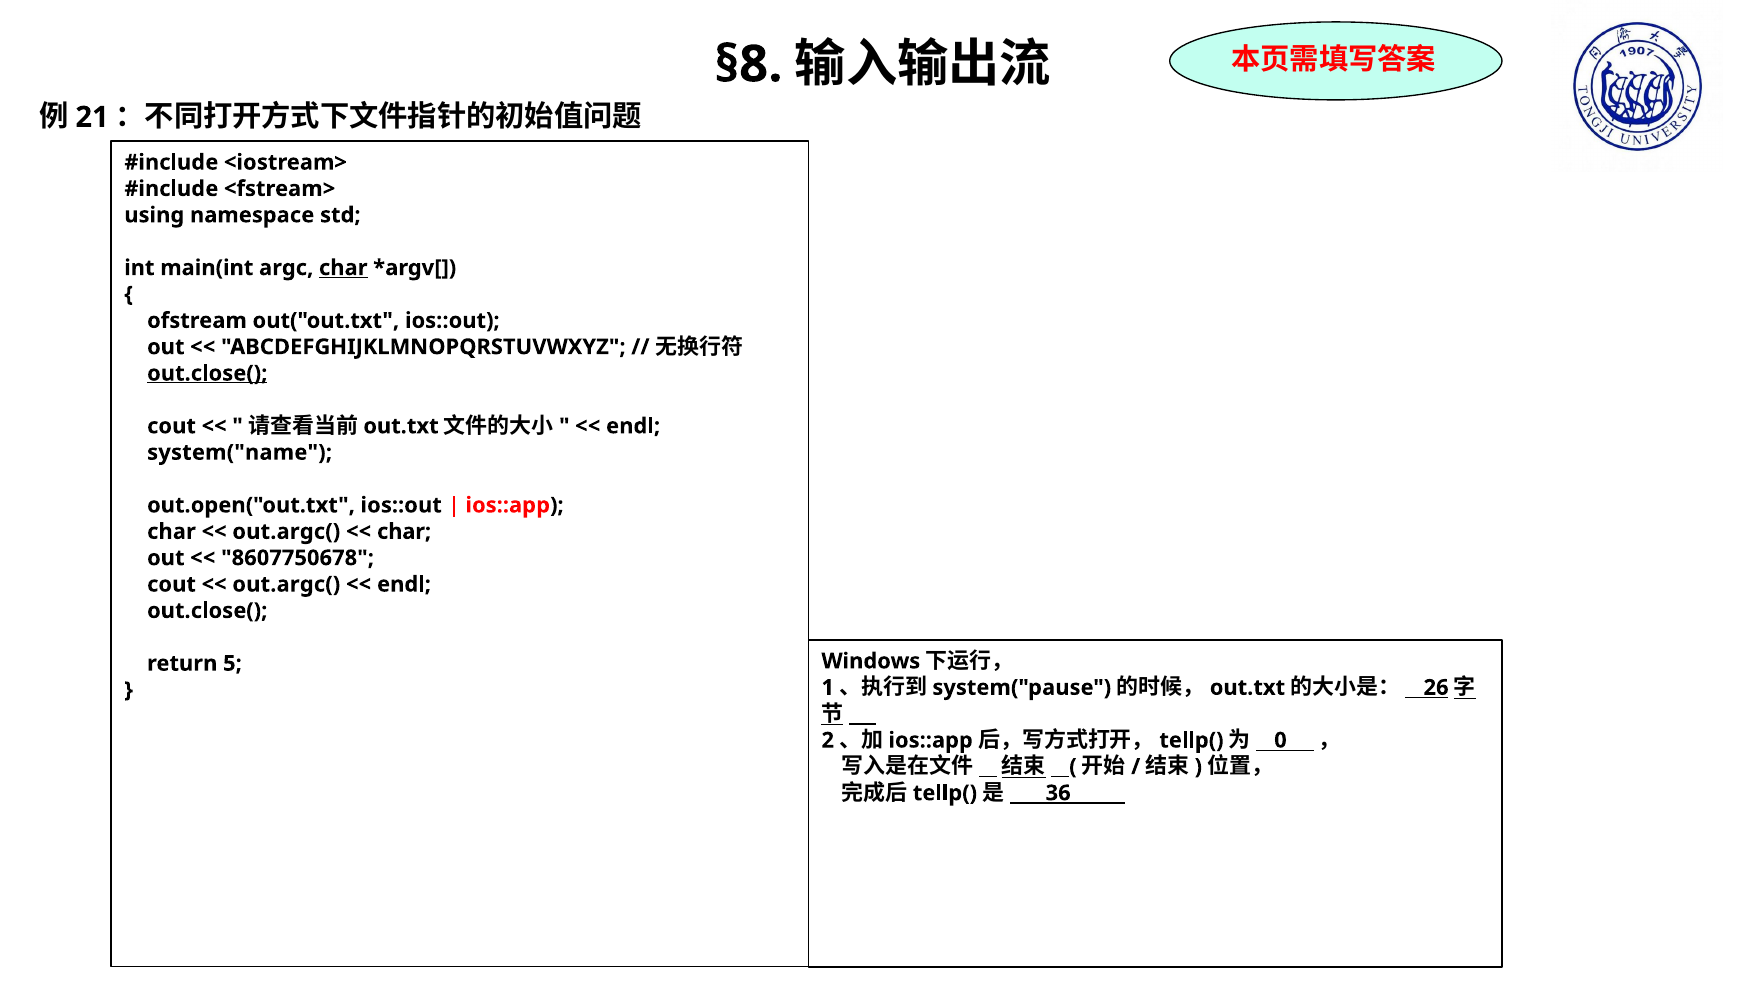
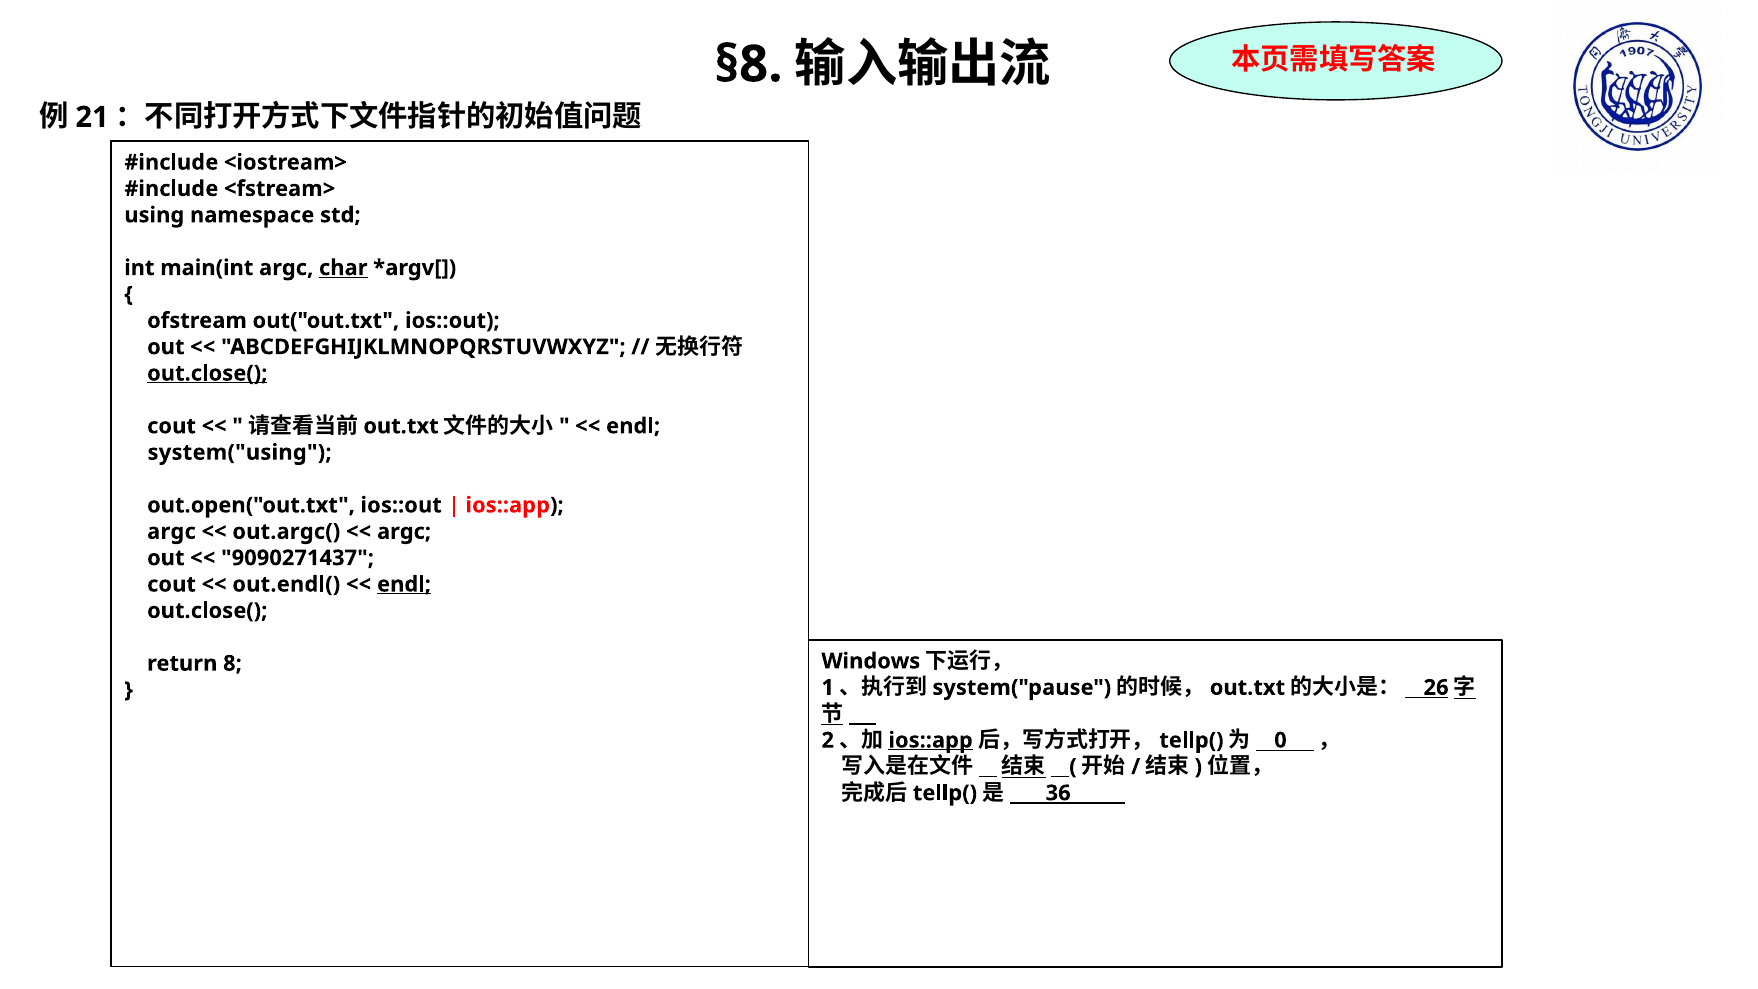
system("name: system("name -> system("using
char at (171, 532): char -> argc
char at (404, 532): char -> argc
8607750678: 8607750678 -> 9090271437
out.argc( at (286, 584): out.argc( -> out.endl(
endl at (404, 584) underline: none -> present
5: 5 -> 8
ios::app at (931, 740) underline: none -> present
